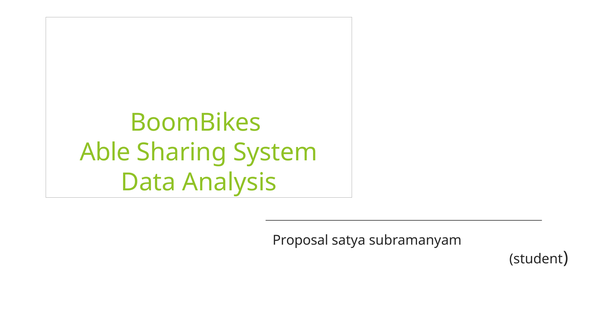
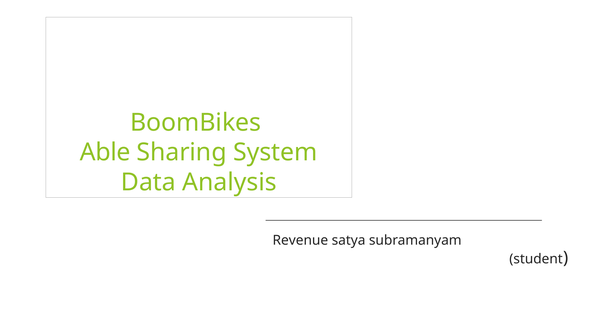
Proposal: Proposal -> Revenue
